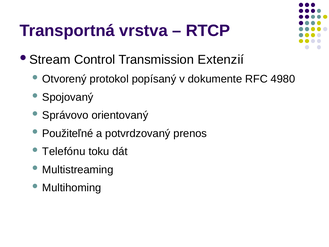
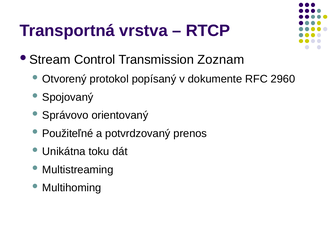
Extenzií: Extenzií -> Zoznam
4980: 4980 -> 2960
Telefónu: Telefónu -> Unikátna
